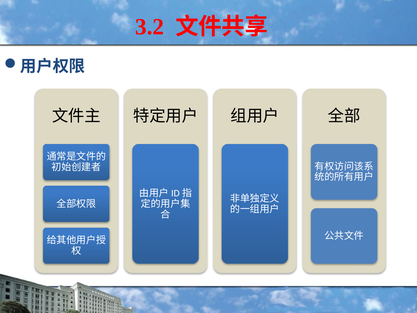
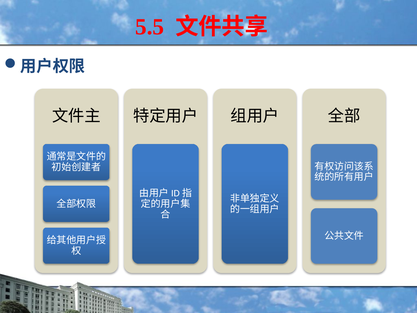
3.2: 3.2 -> 5.5
